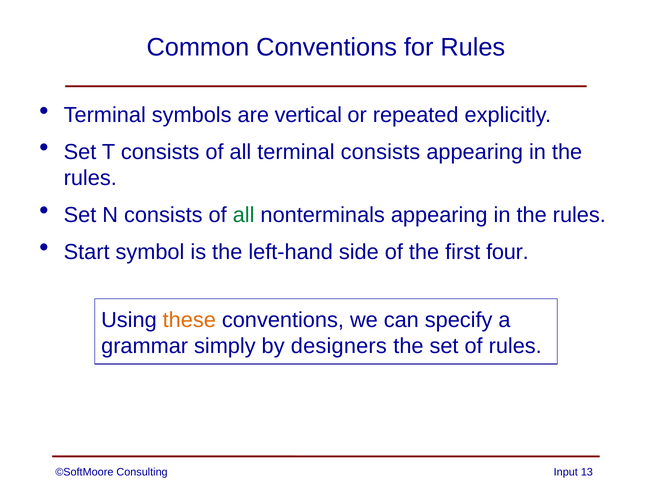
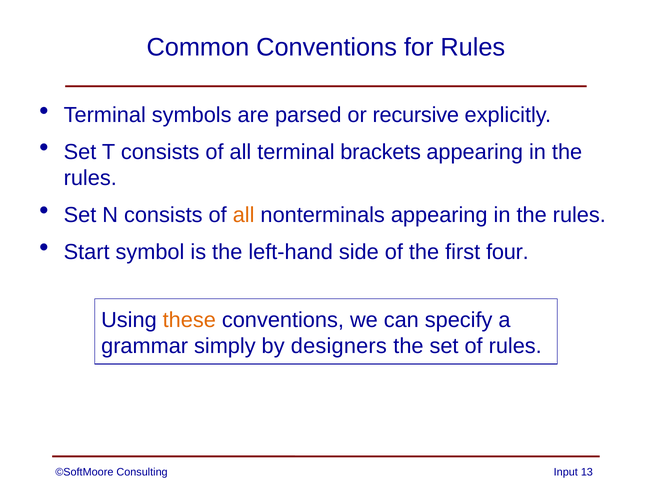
vertical: vertical -> parsed
repeated: repeated -> recursive
terminal consists: consists -> brackets
all at (244, 215) colour: green -> orange
